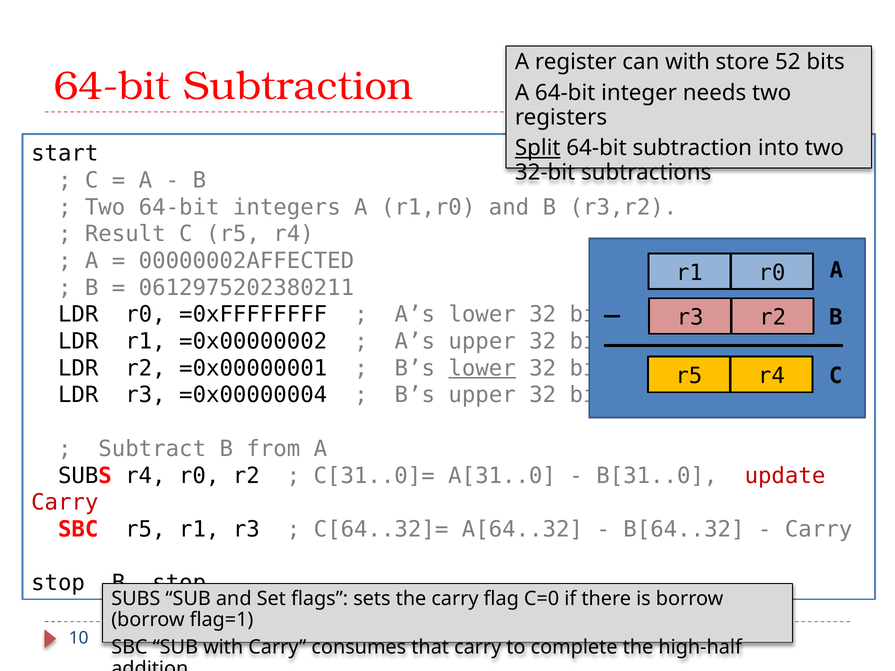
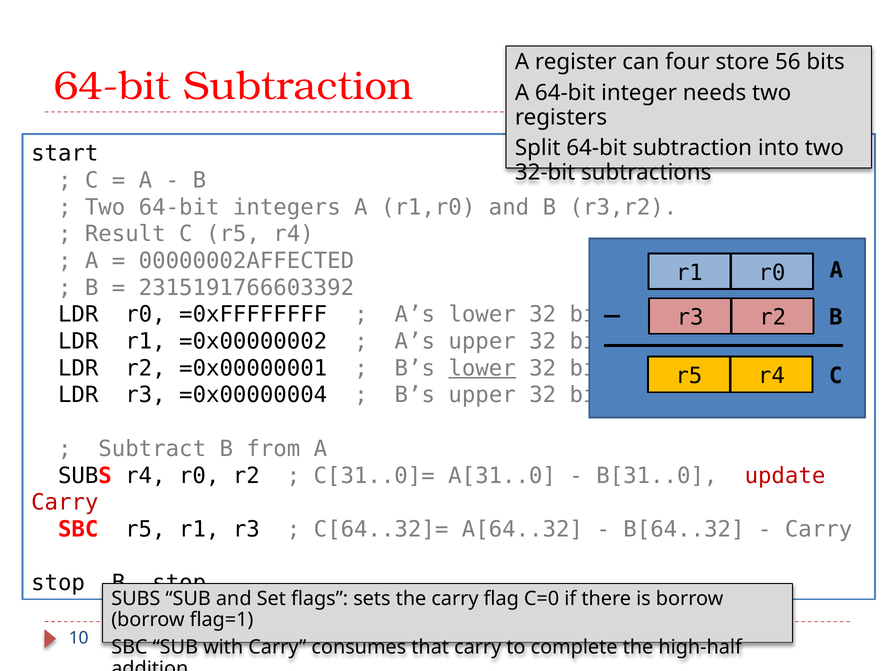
can with: with -> four
52: 52 -> 56
Split underline: present -> none
0612975202380211: 0612975202380211 -> 2315191766603392
